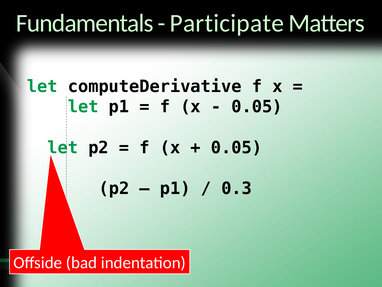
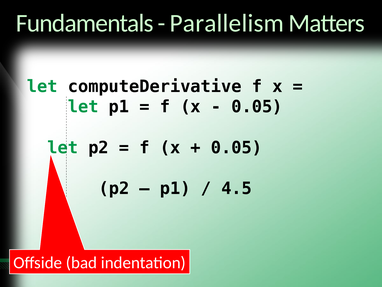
Participate: Participate -> Parallelism
0.3: 0.3 -> 4.5
